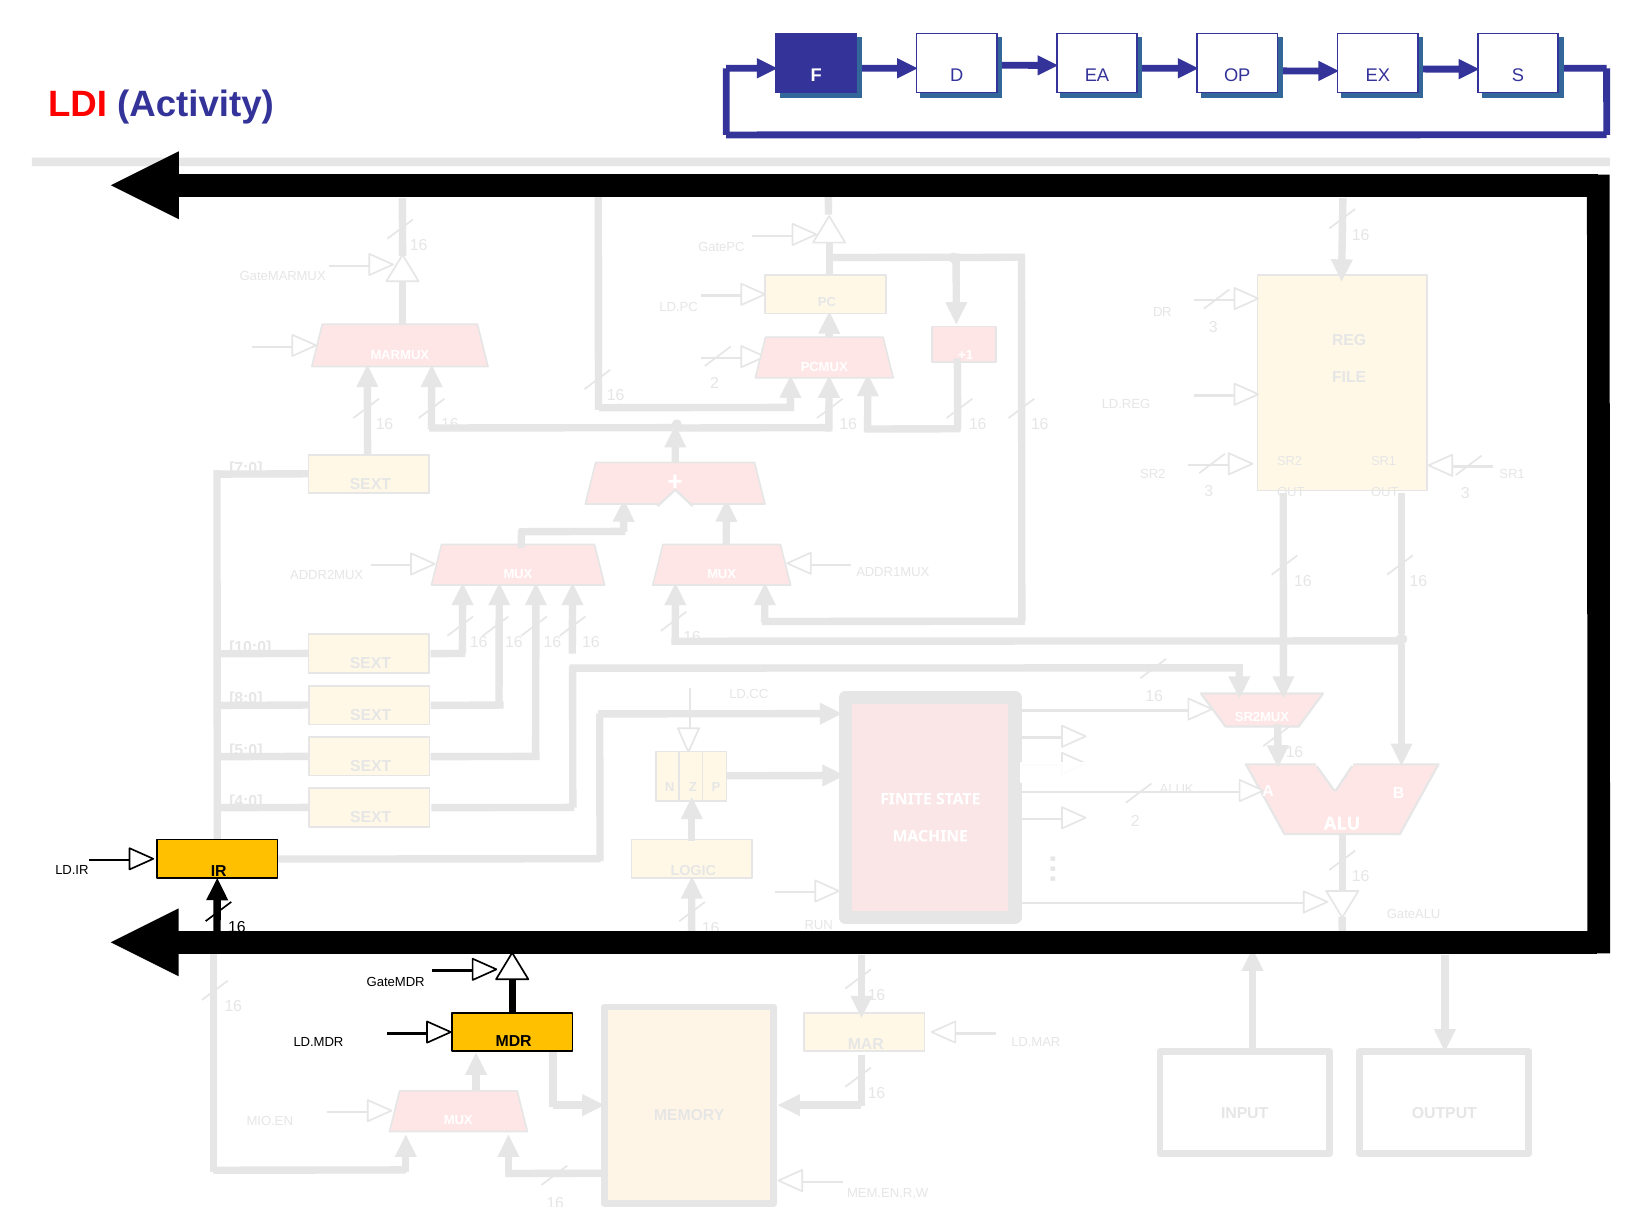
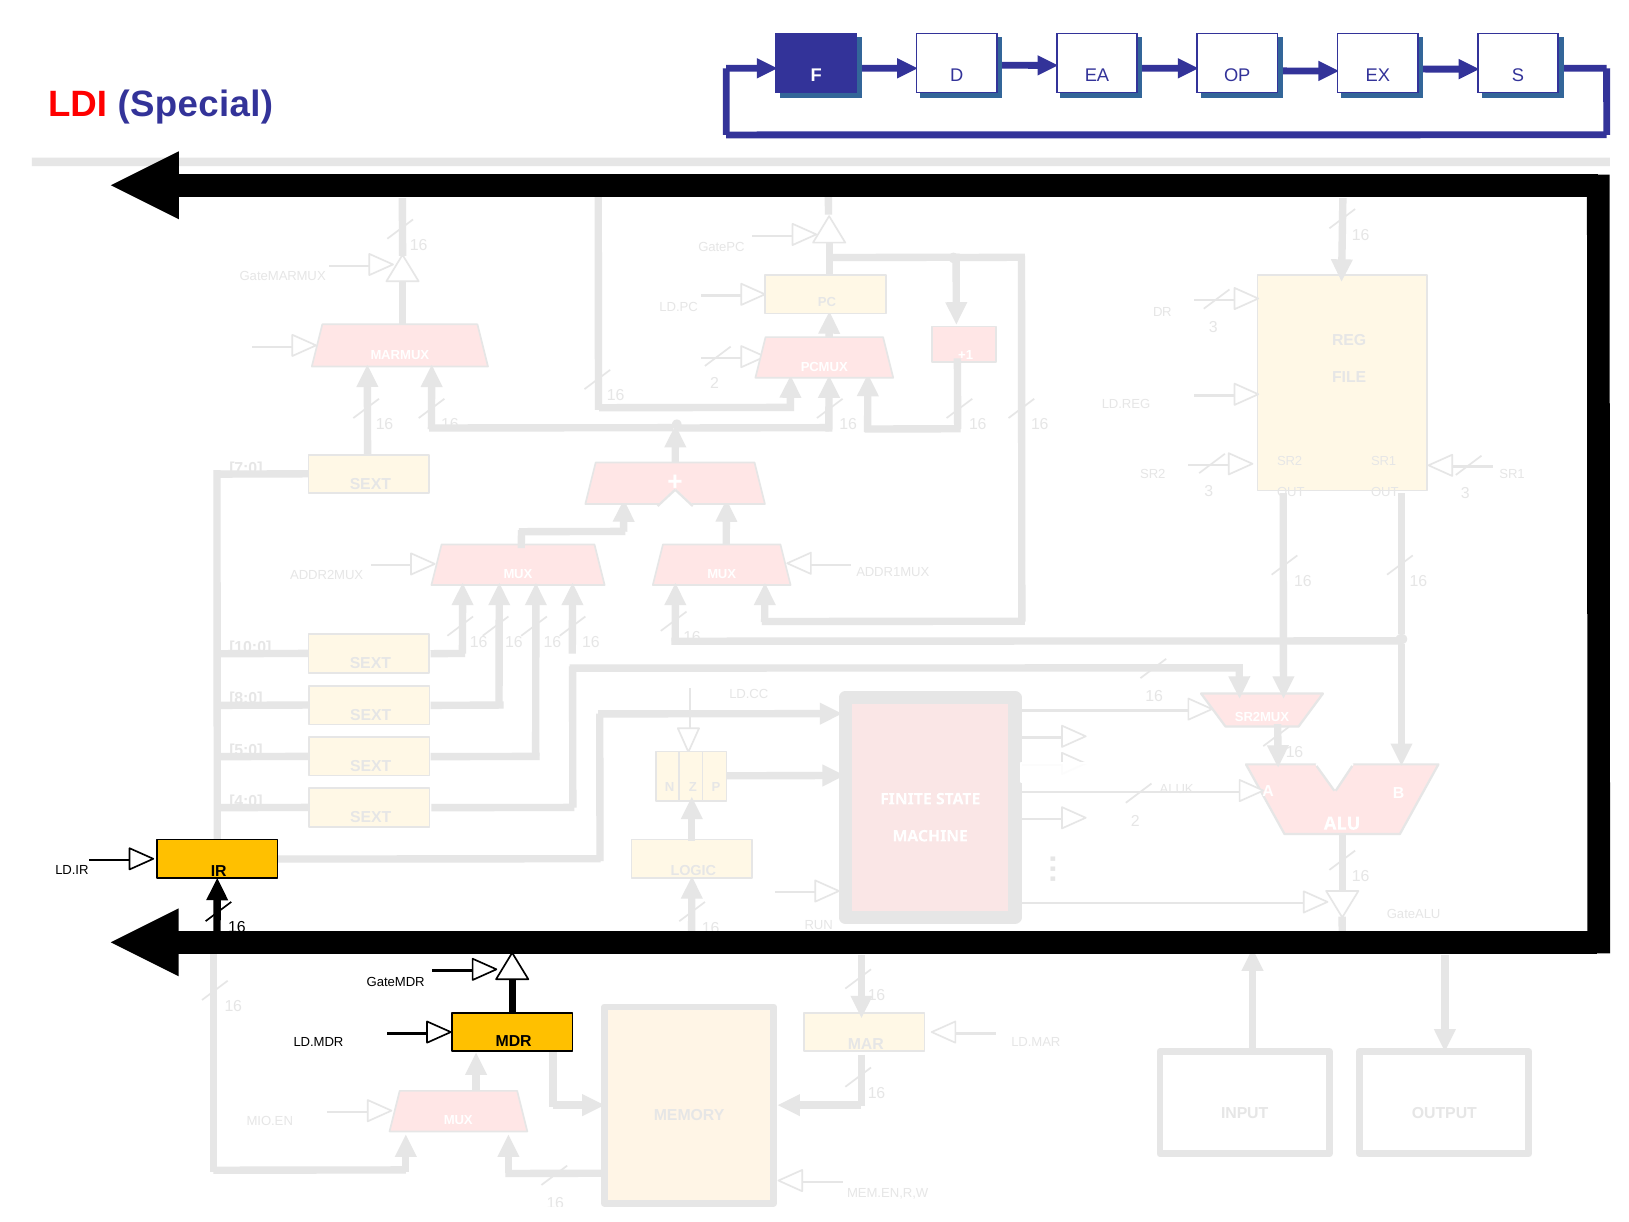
Activity: Activity -> Special
